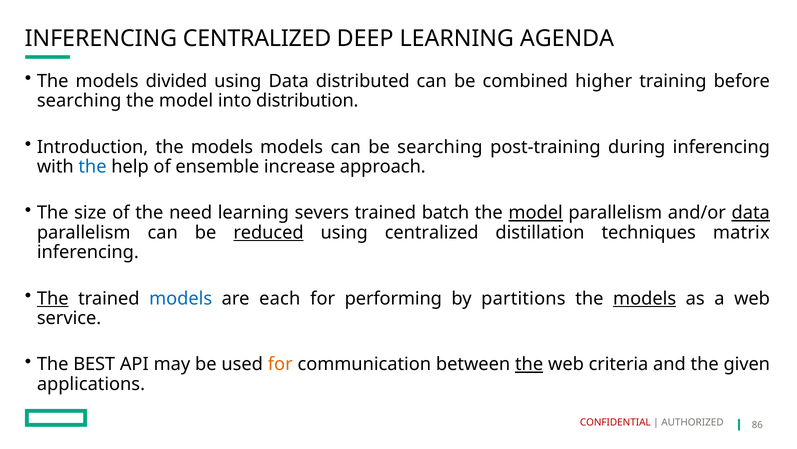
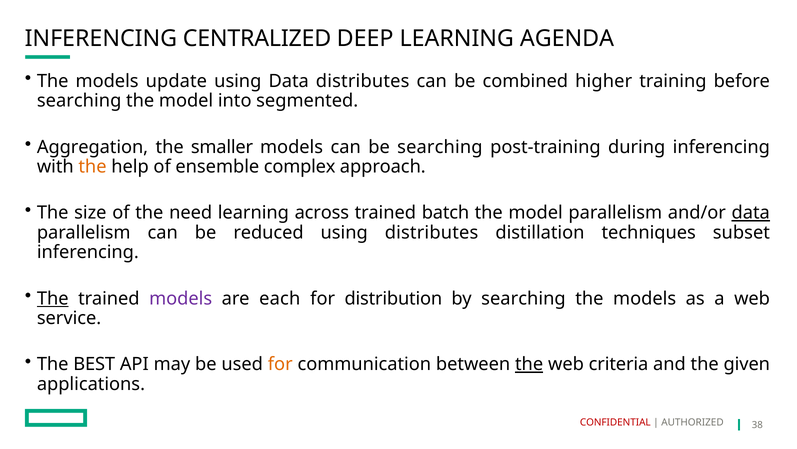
divided: divided -> update
Data distributed: distributed -> distributes
distribution: distribution -> segmented
Introduction: Introduction -> Aggregation
models at (222, 147): models -> smaller
the at (92, 166) colour: blue -> orange
increase: increase -> complex
severs: severs -> across
model at (536, 213) underline: present -> none
reduced underline: present -> none
using centralized: centralized -> distributes
matrix: matrix -> subset
models at (181, 298) colour: blue -> purple
performing: performing -> distribution
by partitions: partitions -> searching
models at (645, 298) underline: present -> none
86: 86 -> 38
